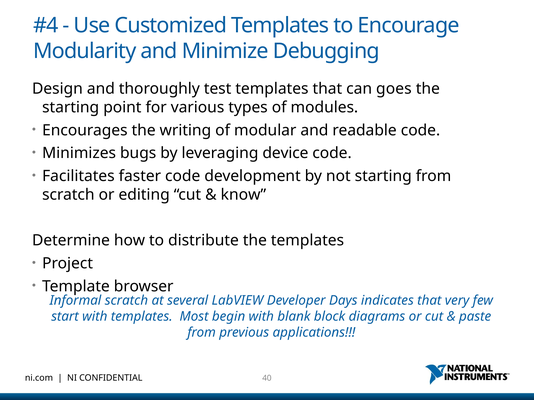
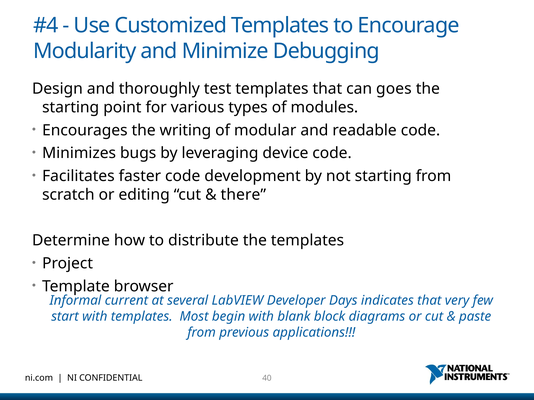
know: know -> there
Informal scratch: scratch -> current
